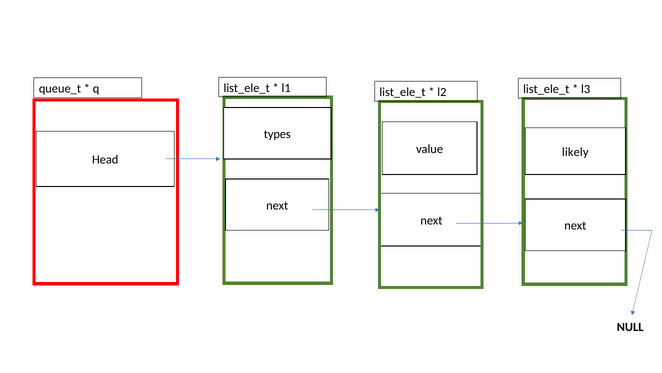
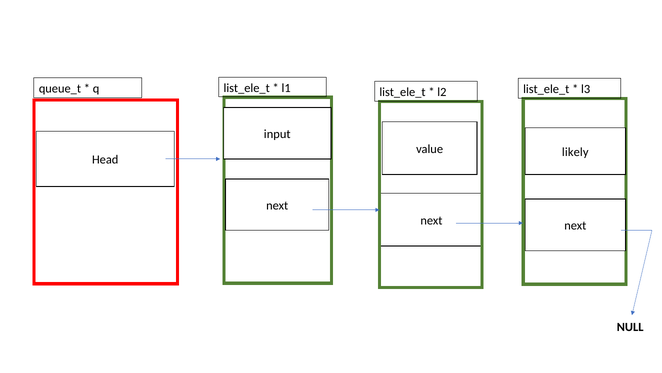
types: types -> input
